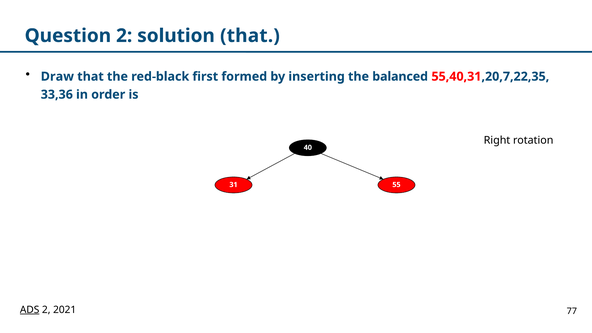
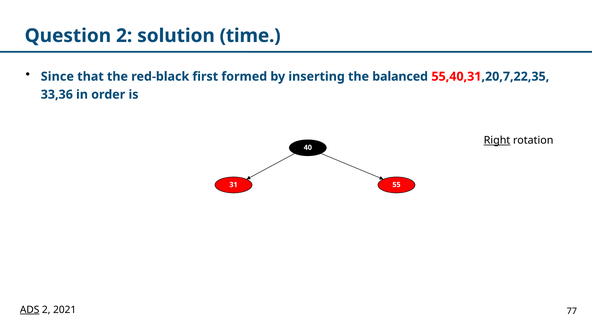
solution that: that -> time
Draw: Draw -> Since
Right underline: none -> present
